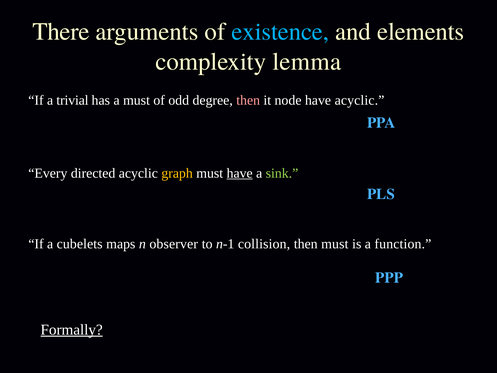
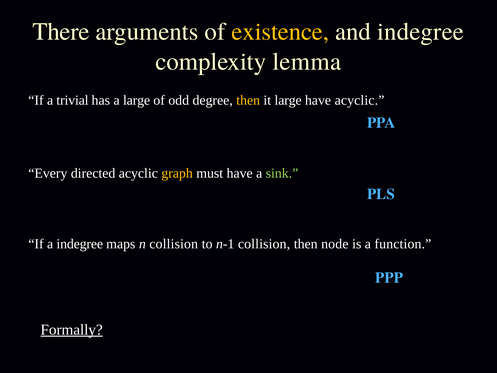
existence colour: light blue -> yellow
and elements: elements -> indegree
a must: must -> large
then at (248, 100) colour: pink -> yellow
it node: node -> large
have at (240, 173) underline: present -> none
a cubelets: cubelets -> indegree
n observer: observer -> collision
then must: must -> node
